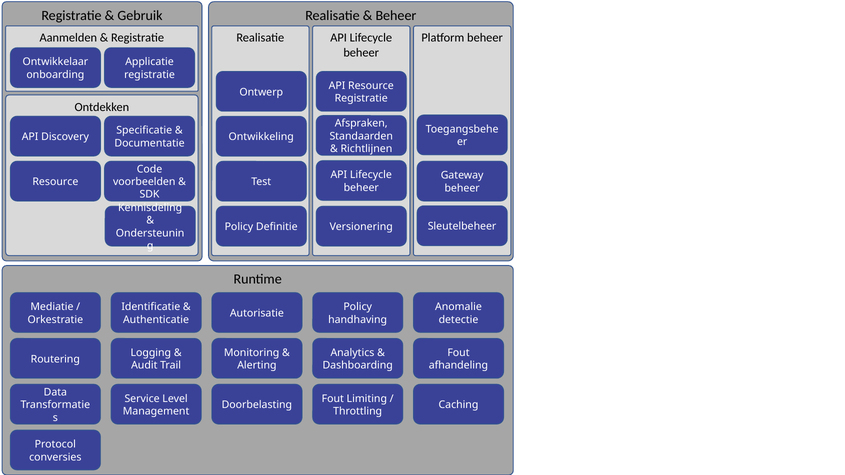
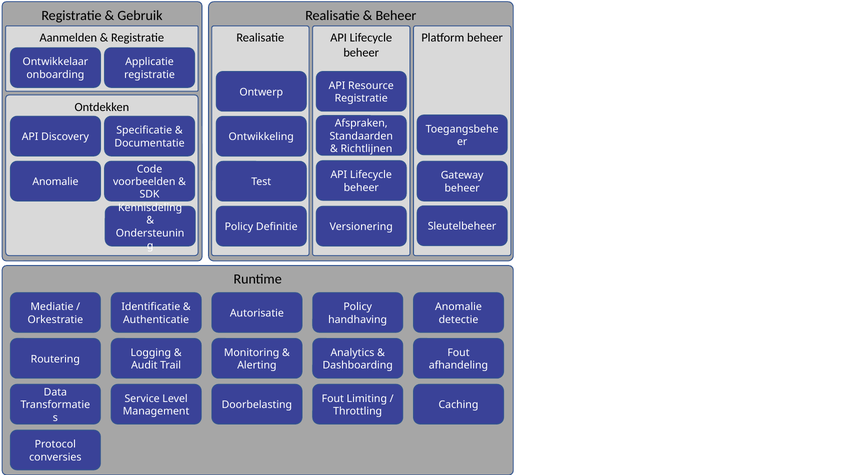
Resource at (55, 182): Resource -> Anomalie
